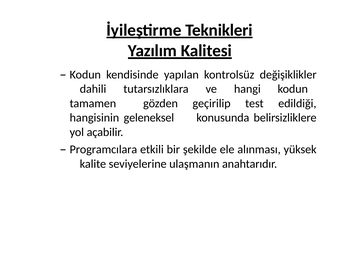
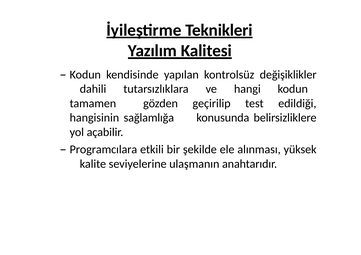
geleneksel: geleneksel -> sağlamlığa
